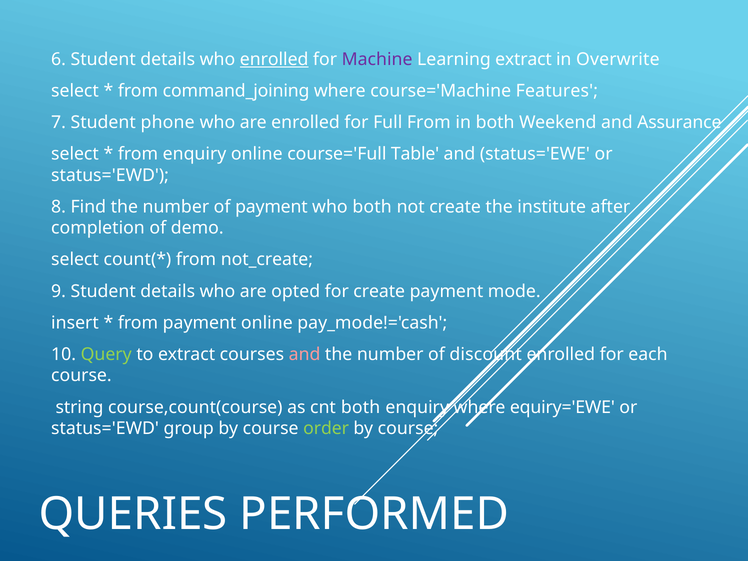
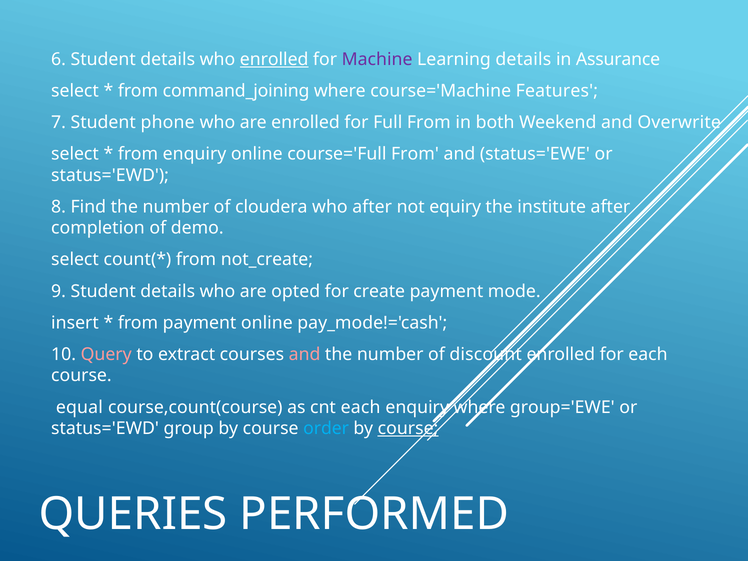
Learning extract: extract -> details
Overwrite: Overwrite -> Assurance
Assurance: Assurance -> Overwrite
course='Full Table: Table -> From
of payment: payment -> cloudera
who both: both -> after
not create: create -> equiry
Query colour: light green -> pink
string: string -> equal
cnt both: both -> each
equiry='EWE: equiry='EWE -> group='EWE
order colour: light green -> light blue
course at (408, 428) underline: none -> present
